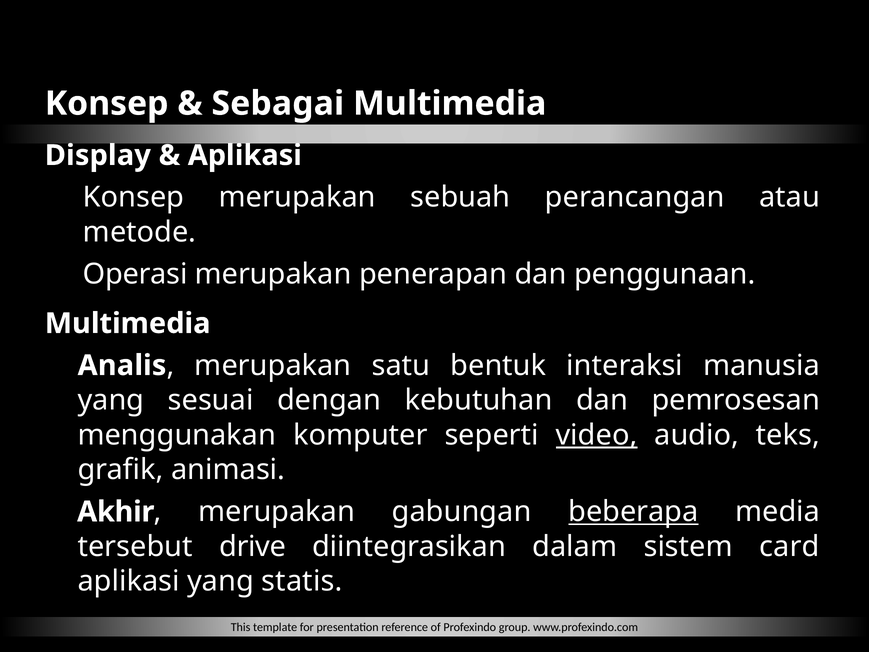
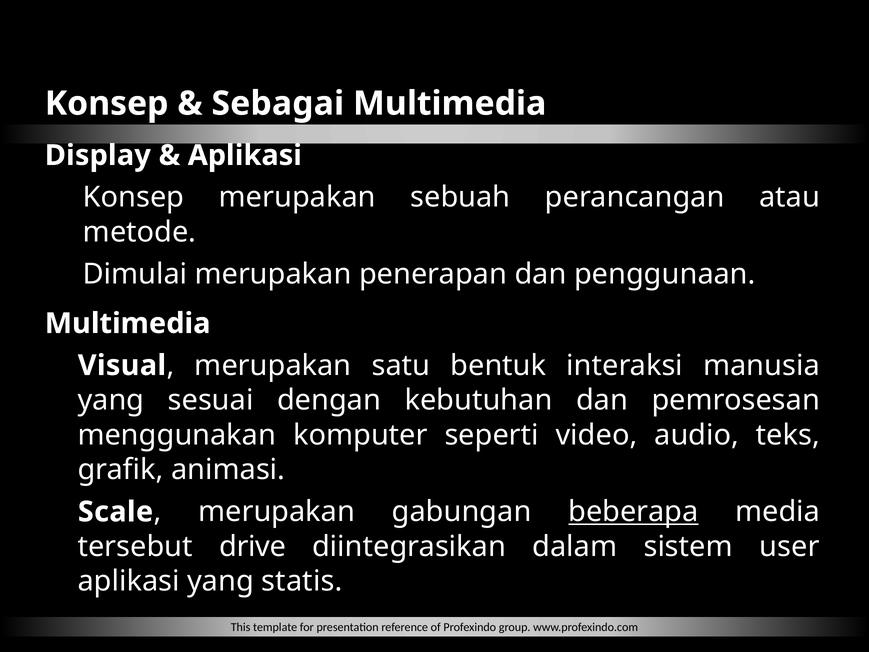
Operasi: Operasi -> Dimulai
Analis: Analis -> Visual
video underline: present -> none
Akhir: Akhir -> Scale
card: card -> user
